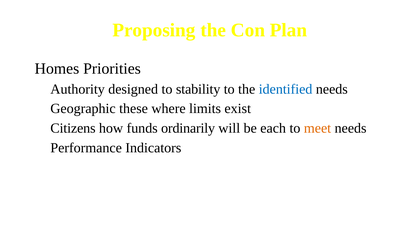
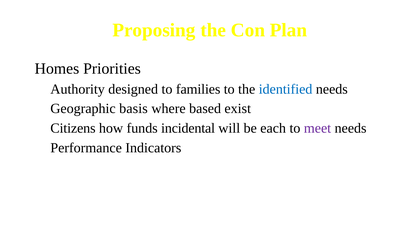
stability: stability -> families
these: these -> basis
limits: limits -> based
ordinarily: ordinarily -> incidental
meet colour: orange -> purple
